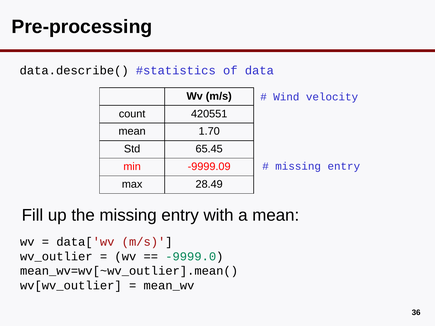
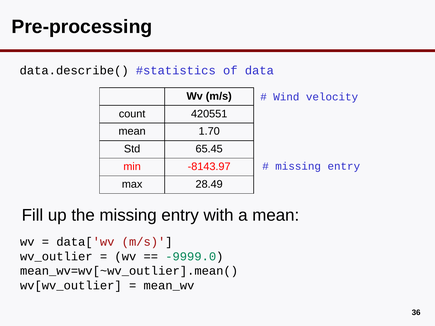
-9999.09: -9999.09 -> -8143.97
